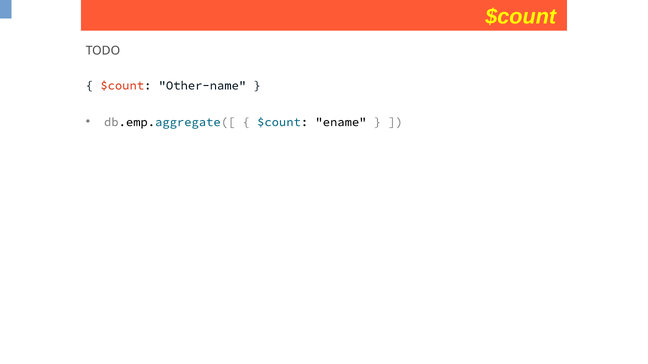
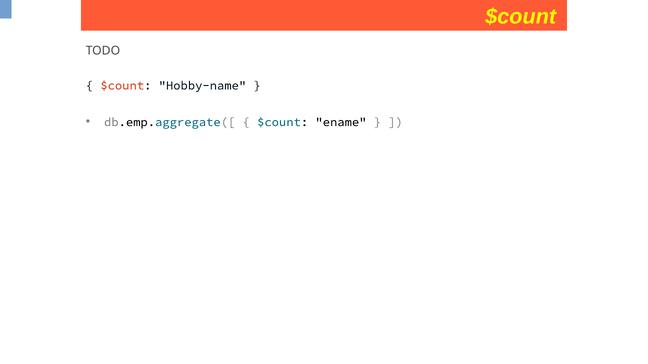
Other-name: Other-name -> Hobby-name
